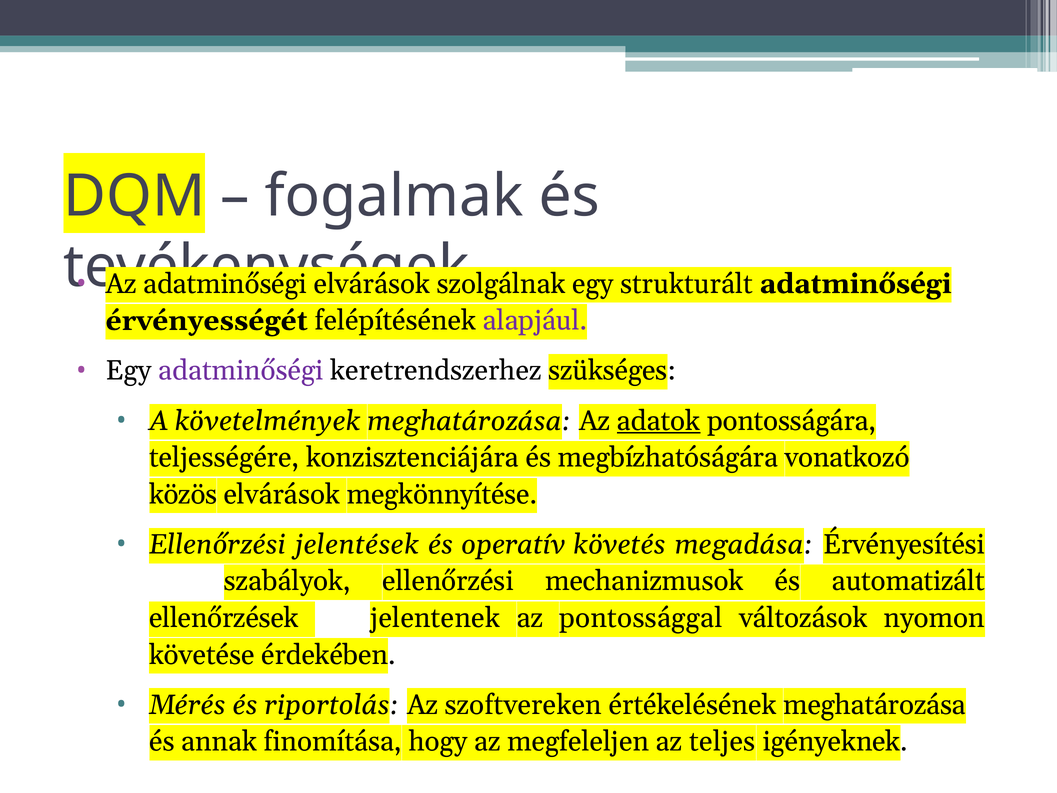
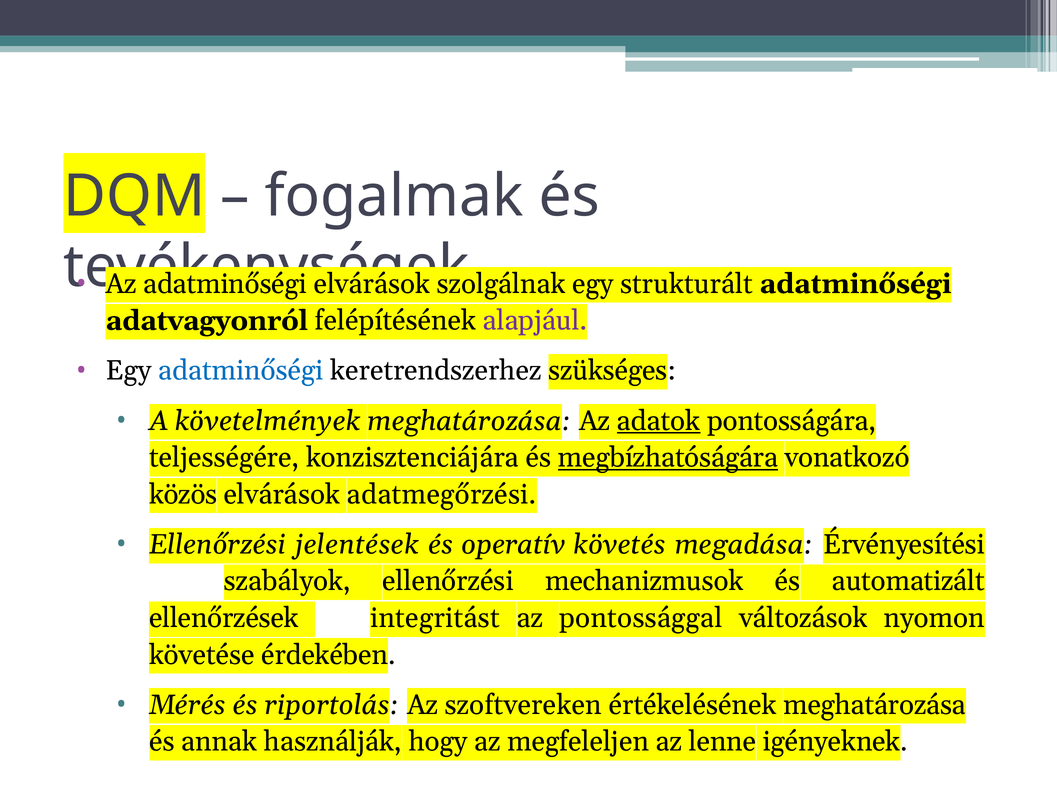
érvényességét: érvényességét -> adatvagyonról
adatminőségi at (241, 371) colour: purple -> blue
megbízhatóságára underline: none -> present
megkönnyítése: megkönnyítése -> adatmegőrzési
jelentenek: jelentenek -> integritást
finomítása: finomítása -> használják
teljes: teljes -> lenne
